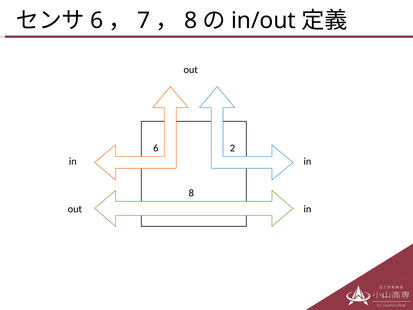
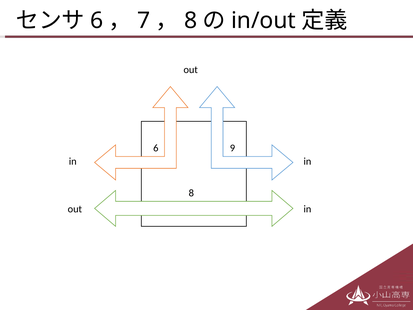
2: 2 -> 9
